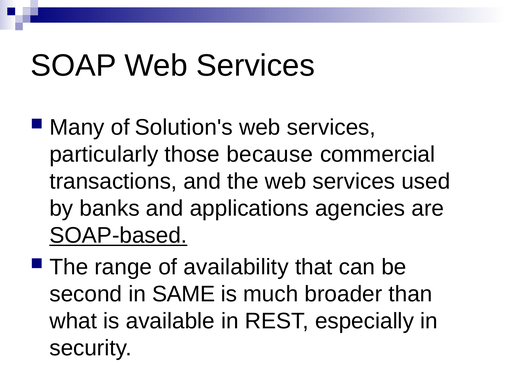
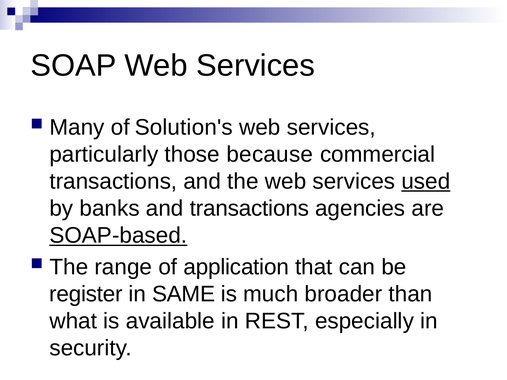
used underline: none -> present
and applications: applications -> transactions
availability: availability -> application
second: second -> register
